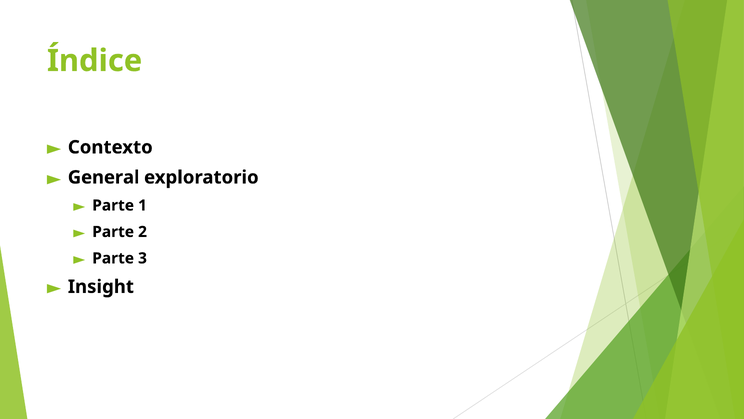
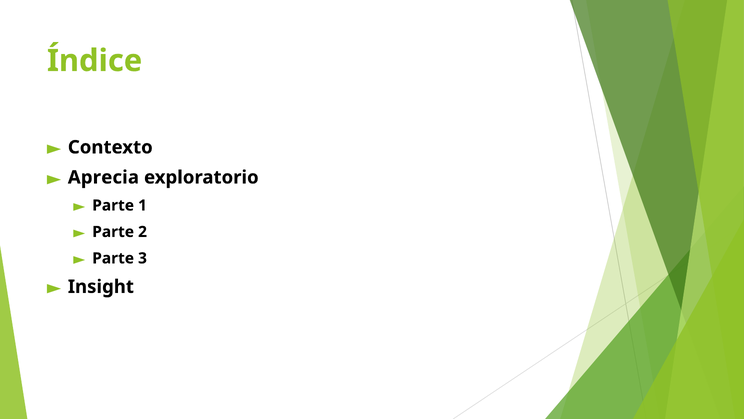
General: General -> Aprecia
